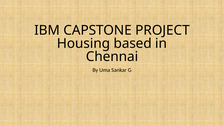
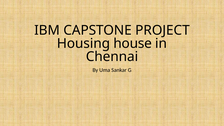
based: based -> house
